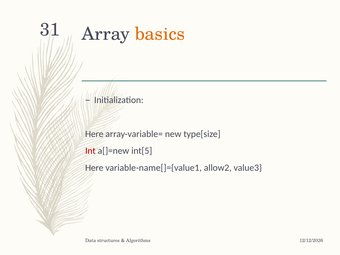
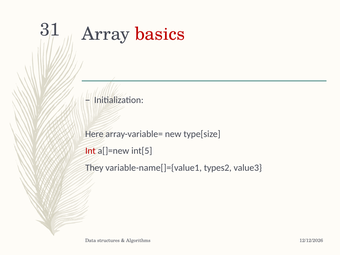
basics colour: orange -> red
Here at (94, 168): Here -> They
allow2: allow2 -> types2
